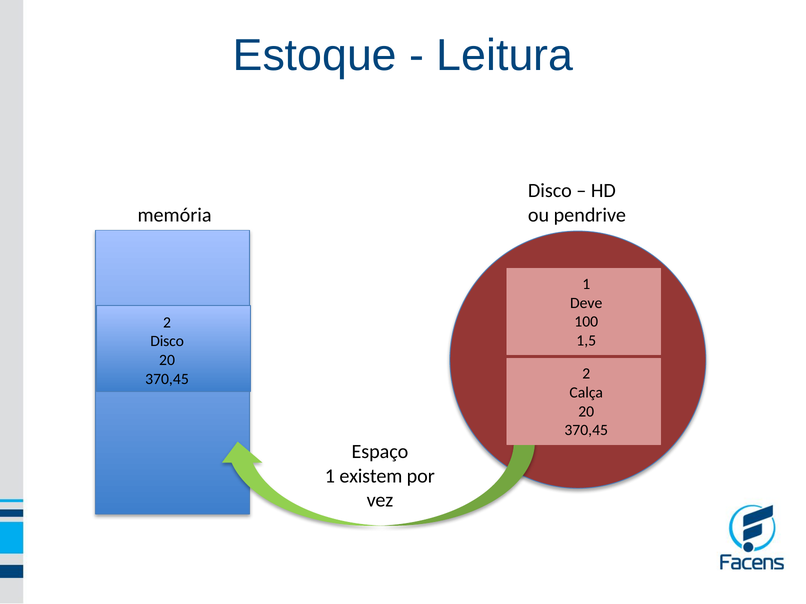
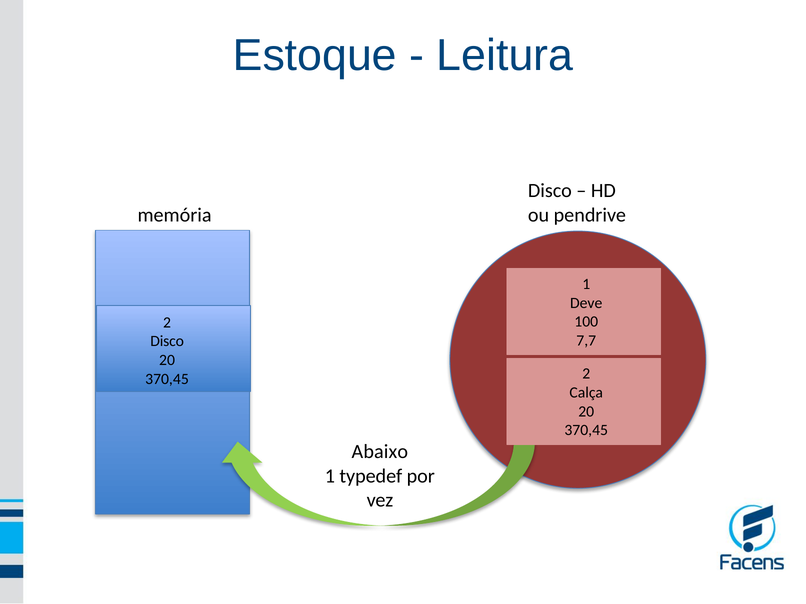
1,5: 1,5 -> 7,7
Espaço: Espaço -> Abaixo
existem: existem -> typedef
